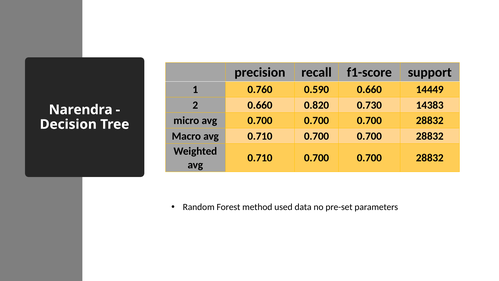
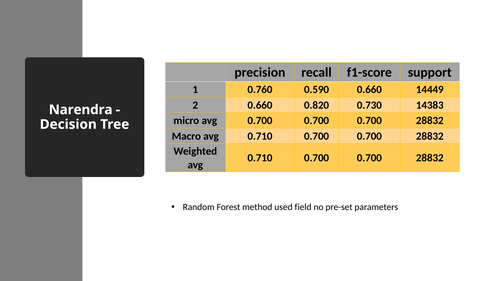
data: data -> field
